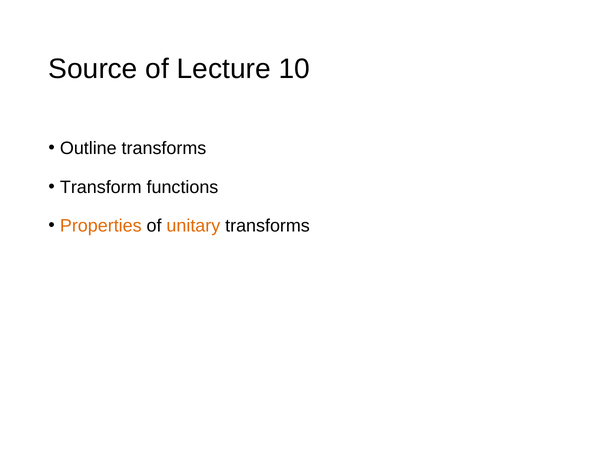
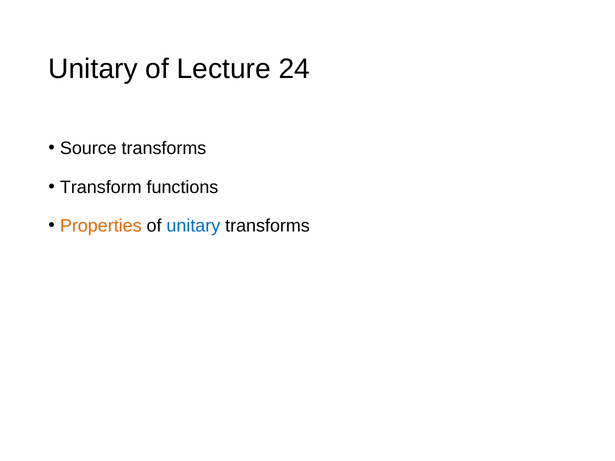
Source at (93, 69): Source -> Unitary
10: 10 -> 24
Outline: Outline -> Source
unitary at (193, 226) colour: orange -> blue
